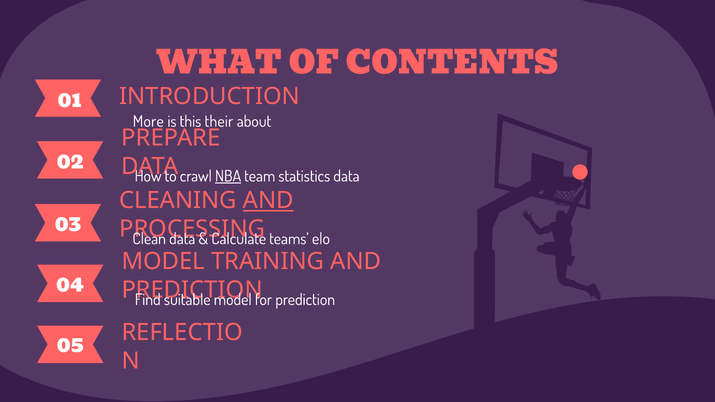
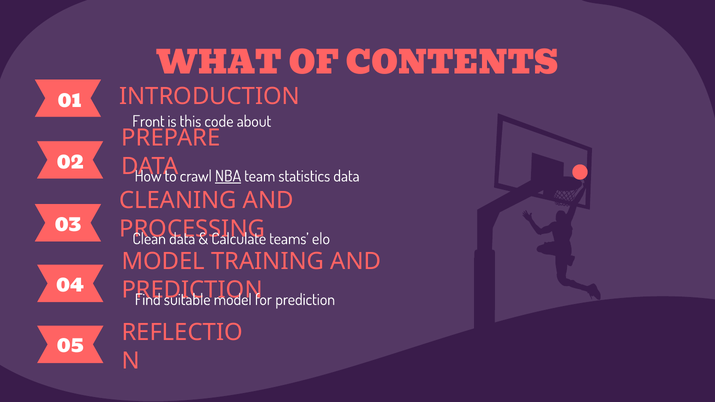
More: More -> Front
their: their -> code
AND at (268, 201) underline: present -> none
